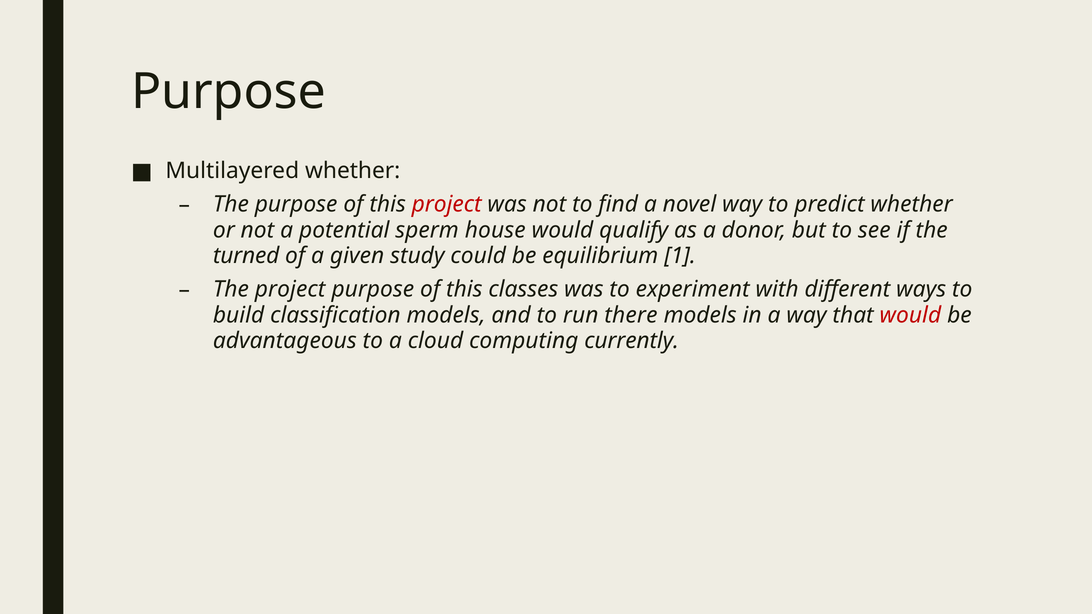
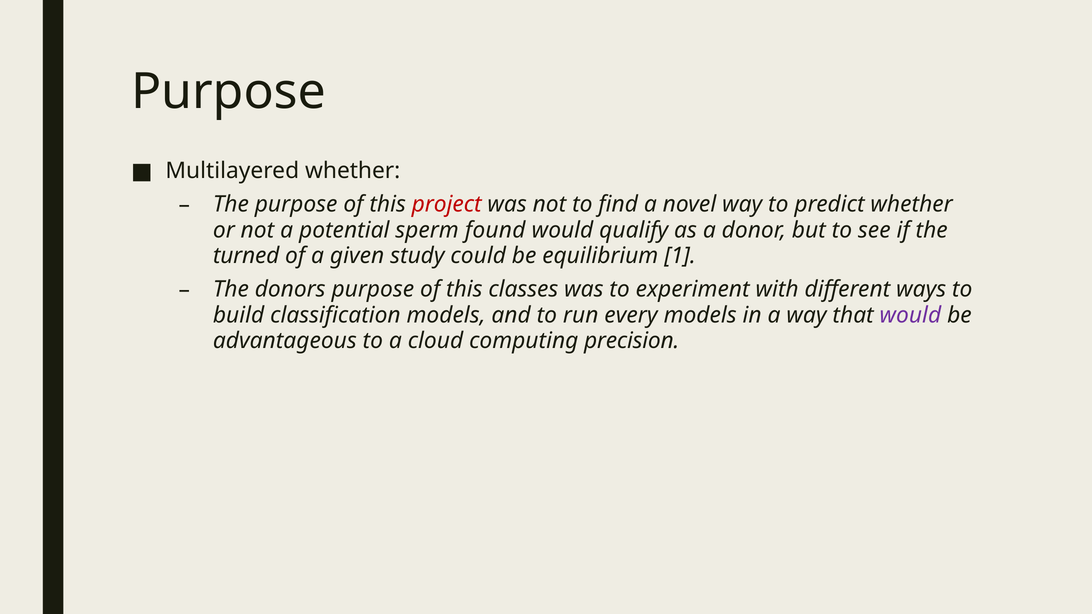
house: house -> found
The project: project -> donors
there: there -> every
would at (910, 315) colour: red -> purple
currently: currently -> precision
